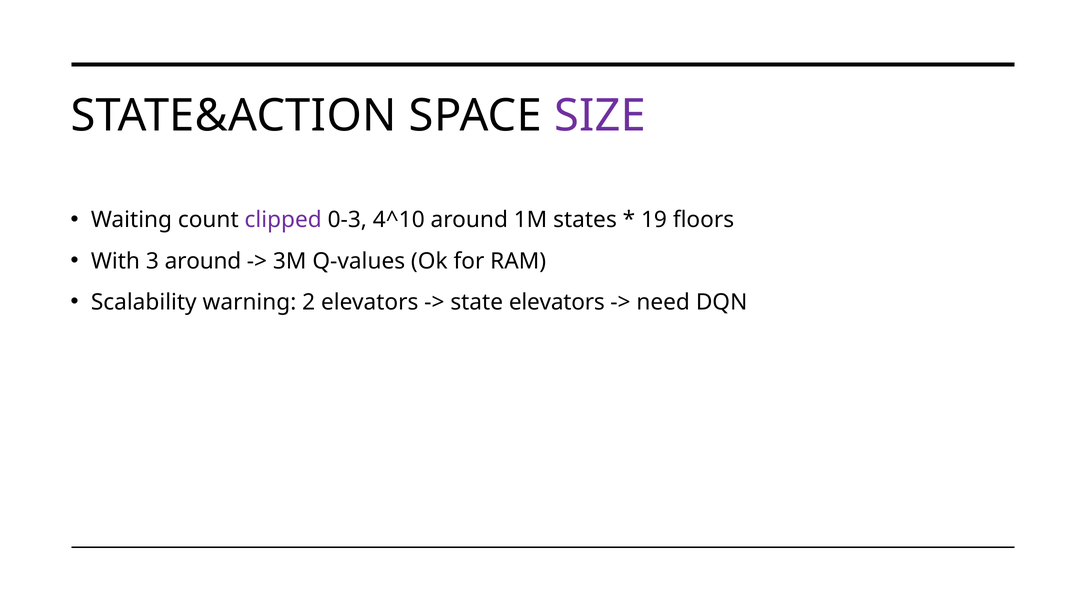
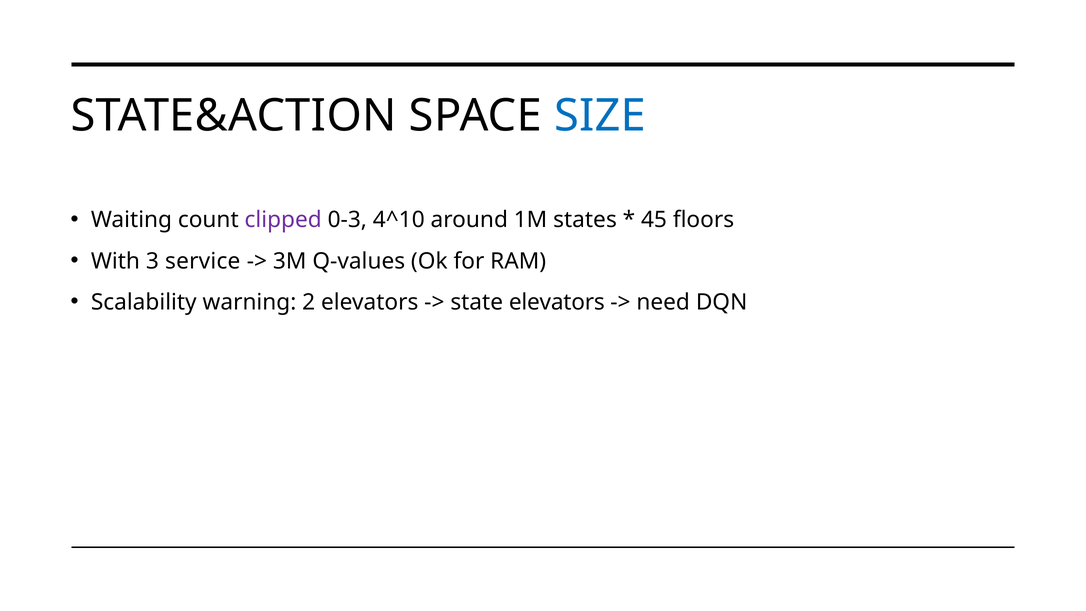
SIZE colour: purple -> blue
19: 19 -> 45
3 around: around -> service
